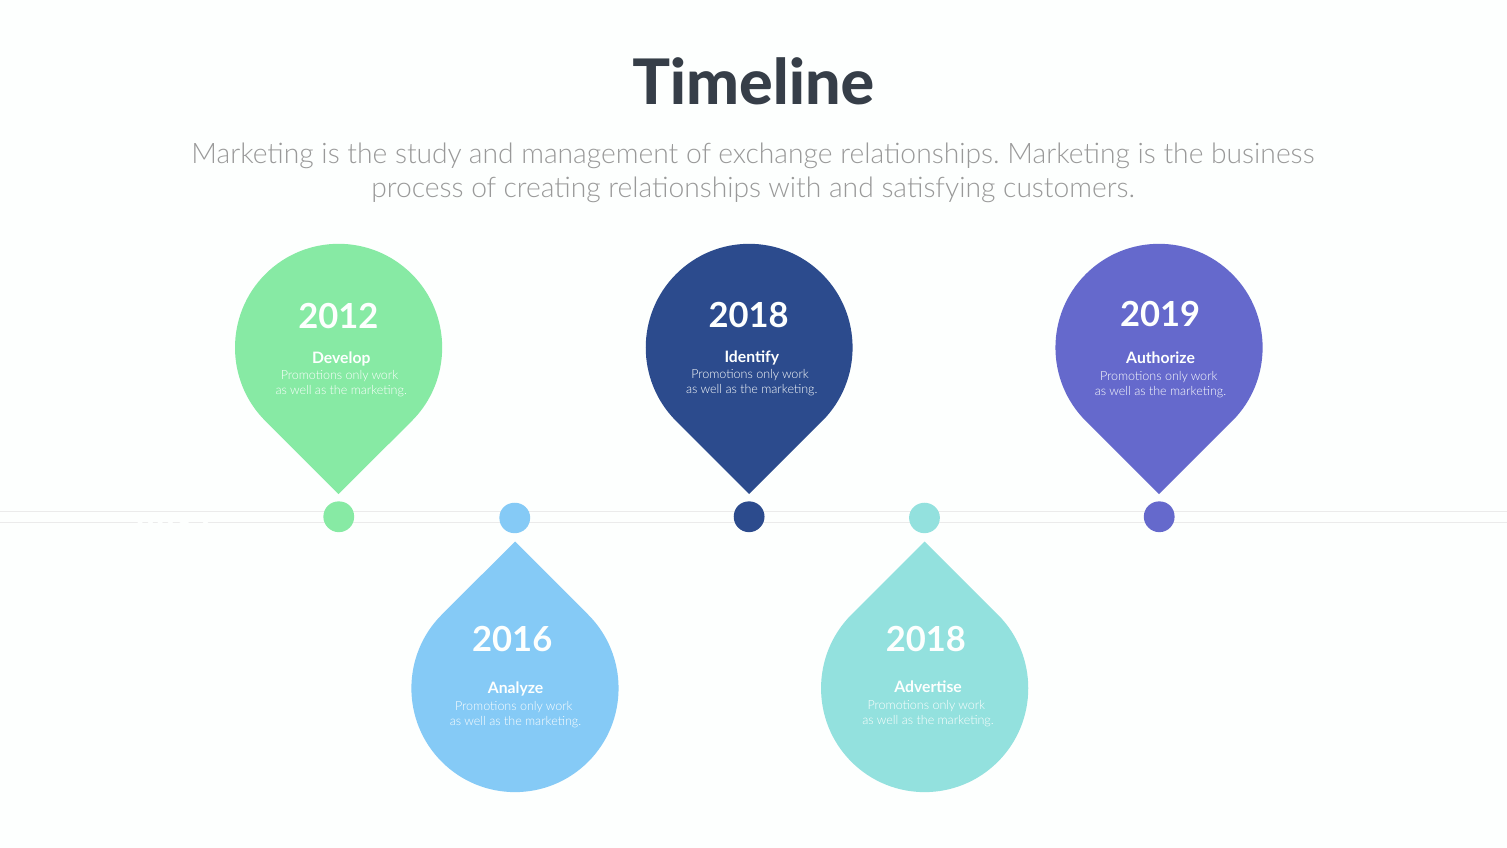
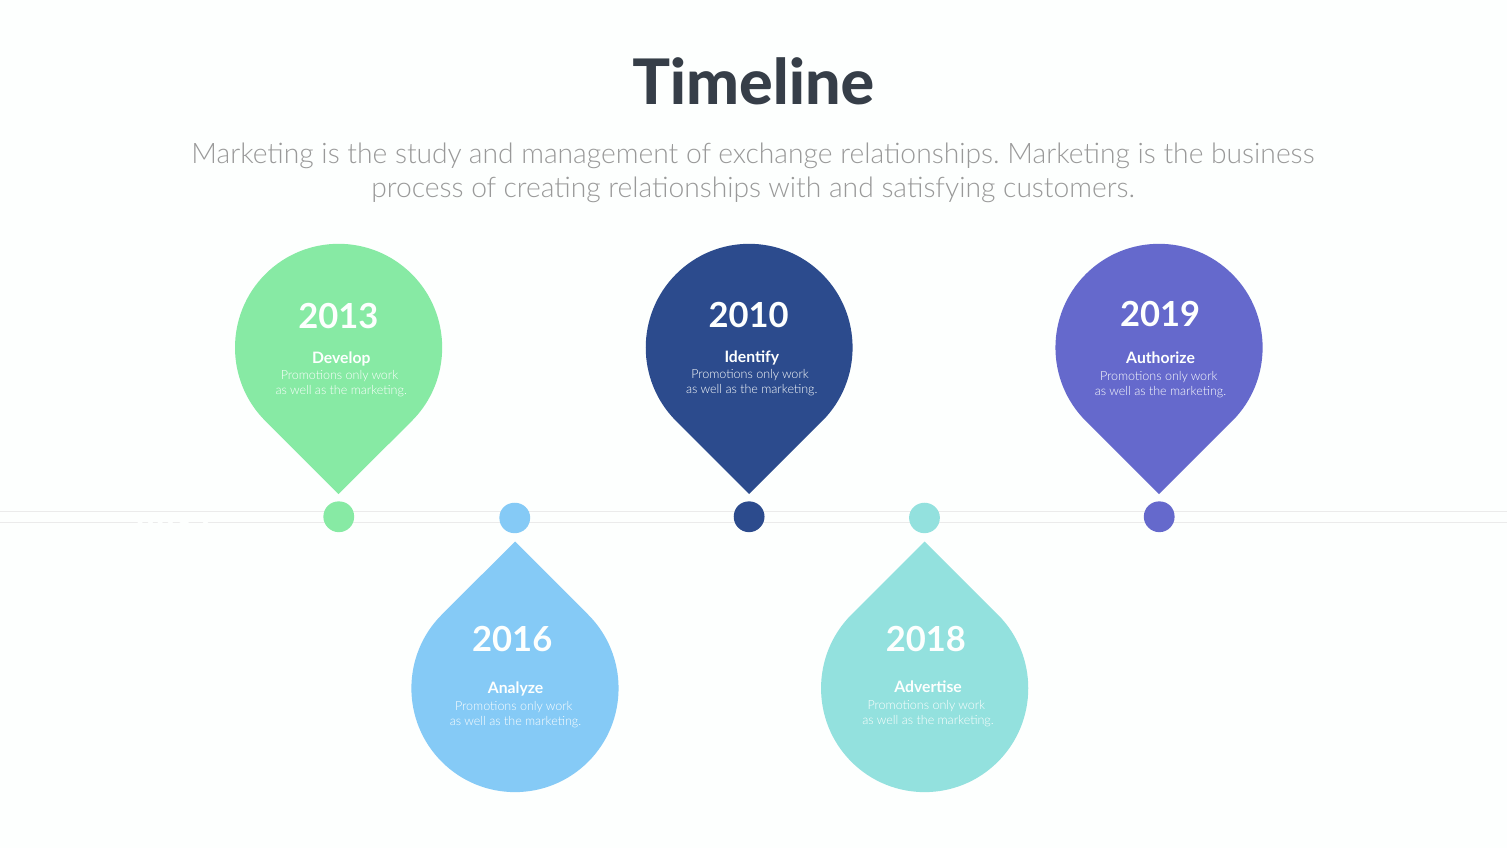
2018 at (749, 316): 2018 -> 2010
2012: 2012 -> 2013
